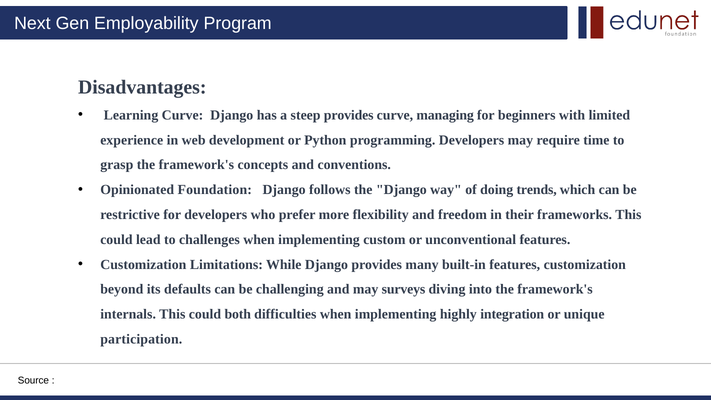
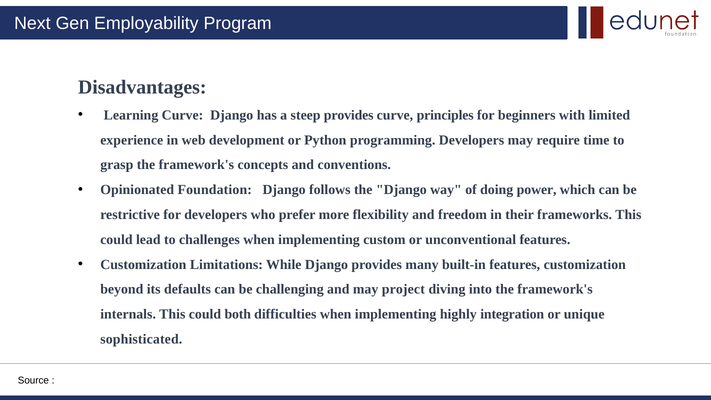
managing: managing -> principles
trends: trends -> power
surveys: surveys -> project
participation: participation -> sophisticated
